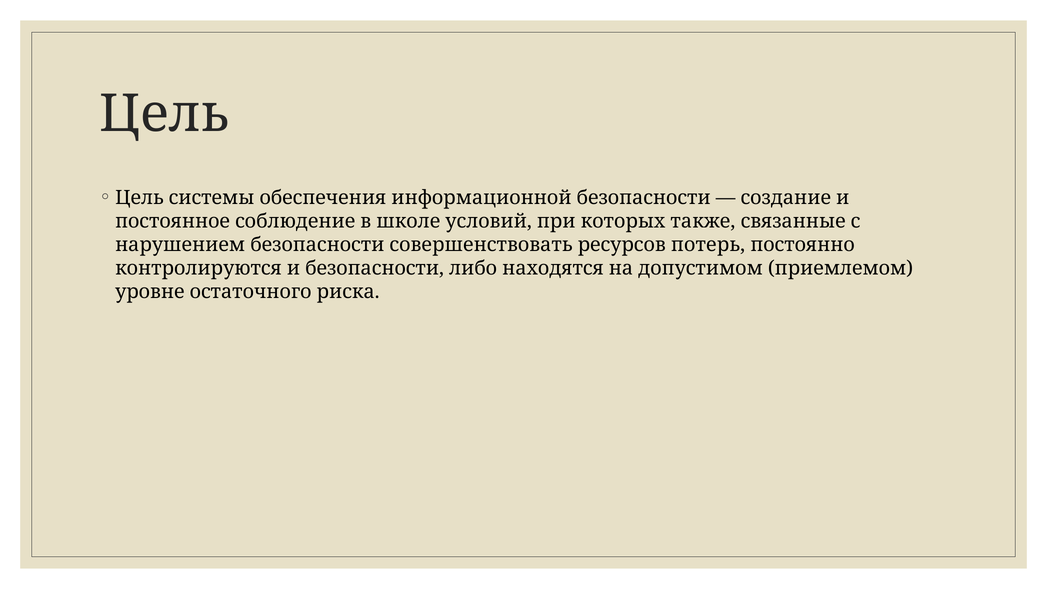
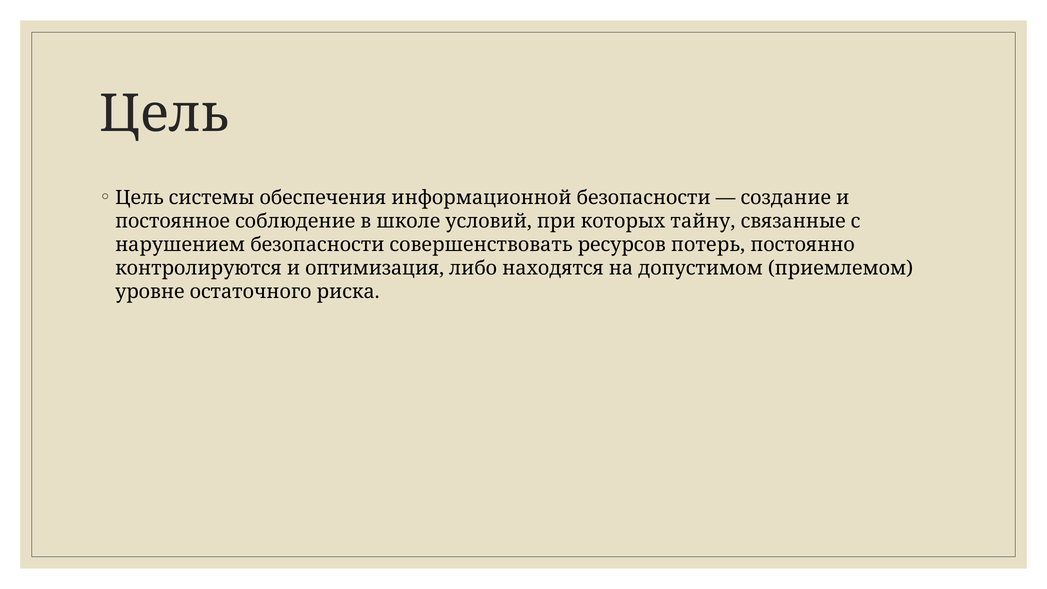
также: также -> тайну
и безопасности: безопасности -> оптимизация
